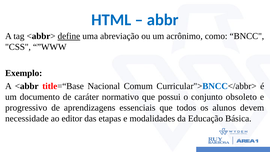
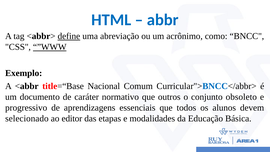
”WWW underline: none -> present
possui: possui -> outros
necessidade: necessidade -> selecionado
